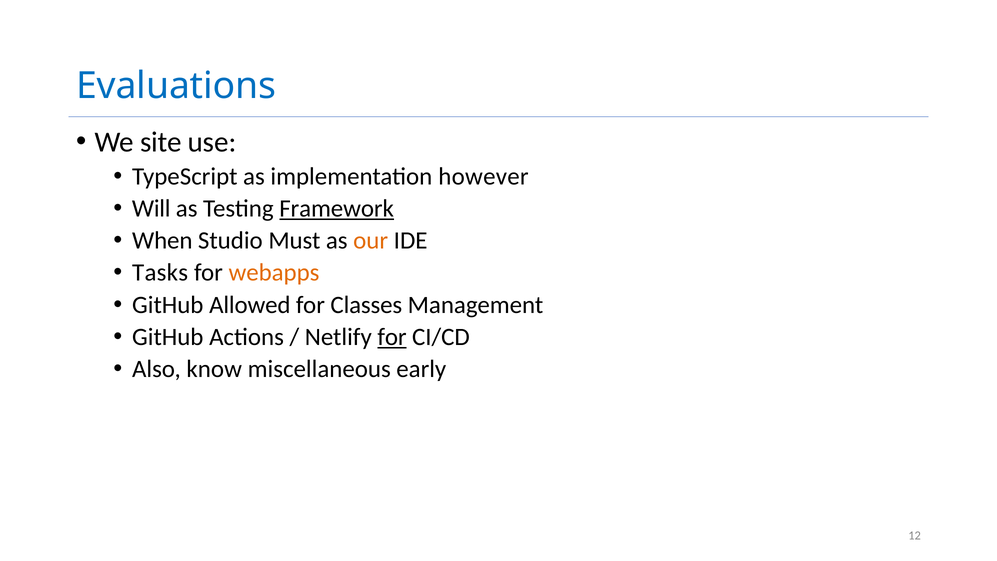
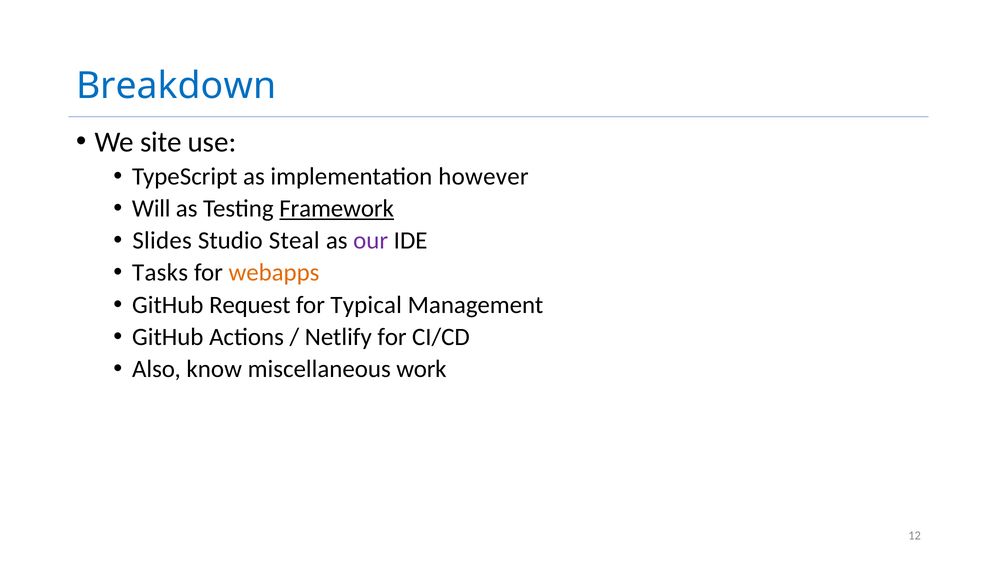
Evaluations: Evaluations -> Breakdown
When: When -> Slides
Must: Must -> Steal
our colour: orange -> purple
Allowed: Allowed -> Request
Classes: Classes -> Typical
for at (392, 337) underline: present -> none
early: early -> work
